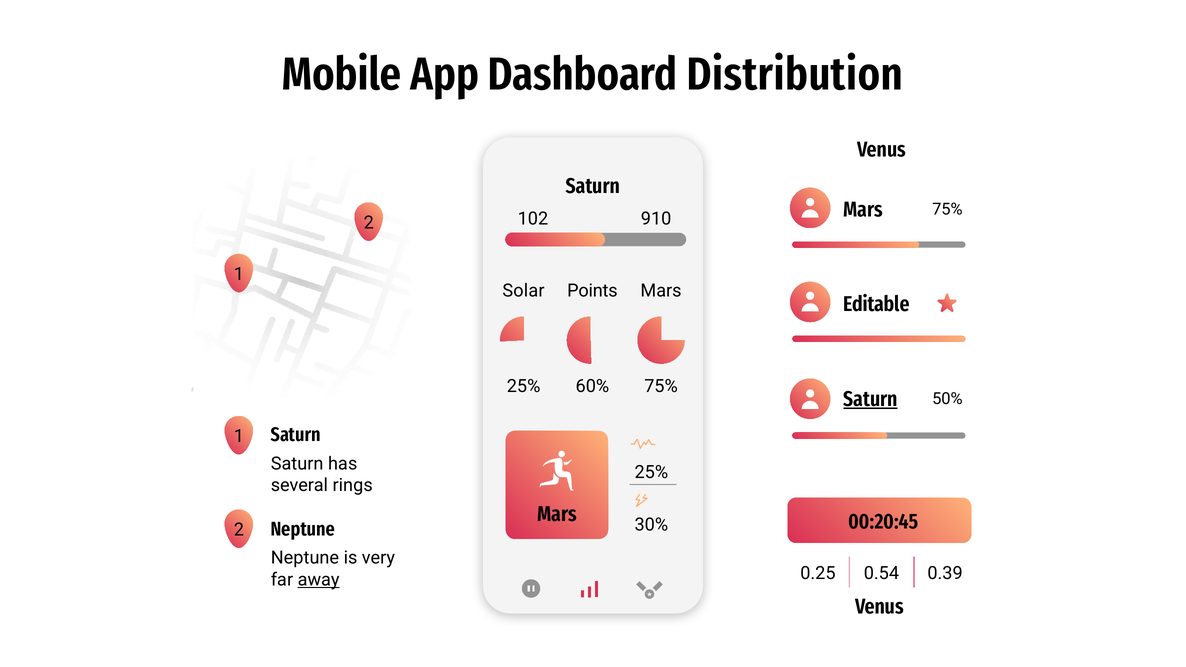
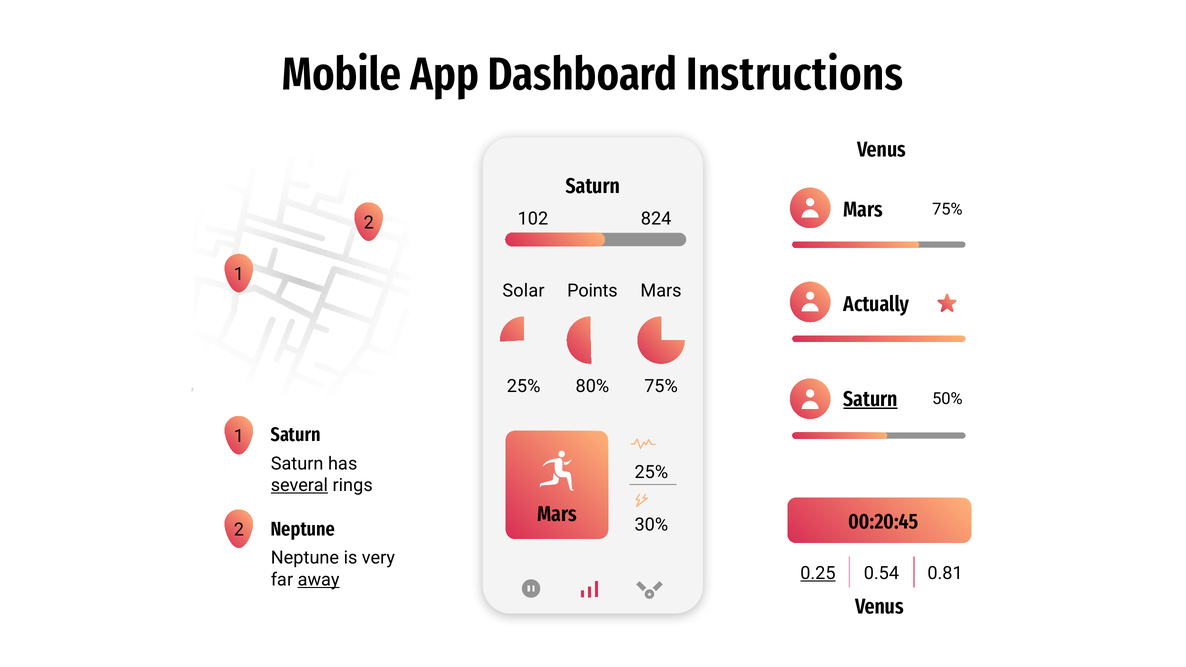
Distribution: Distribution -> Instructions
910: 910 -> 824
Editable: Editable -> Actually
60%: 60% -> 80%
several underline: none -> present
0.25 underline: none -> present
0.39: 0.39 -> 0.81
